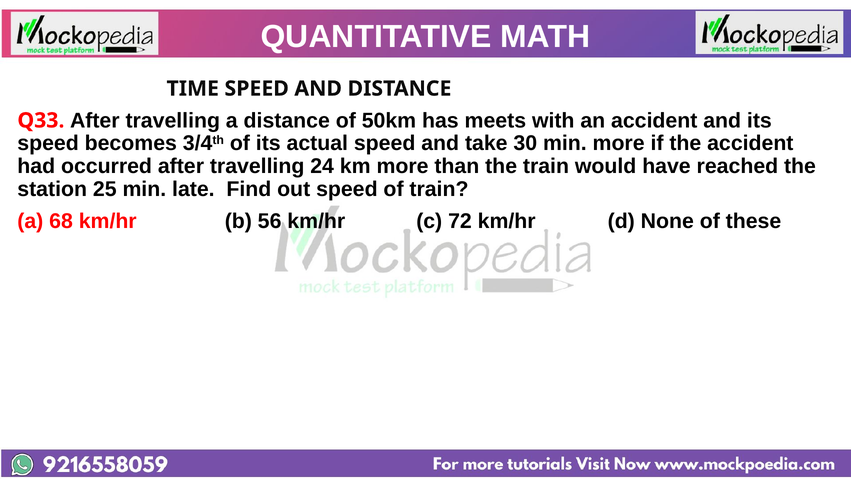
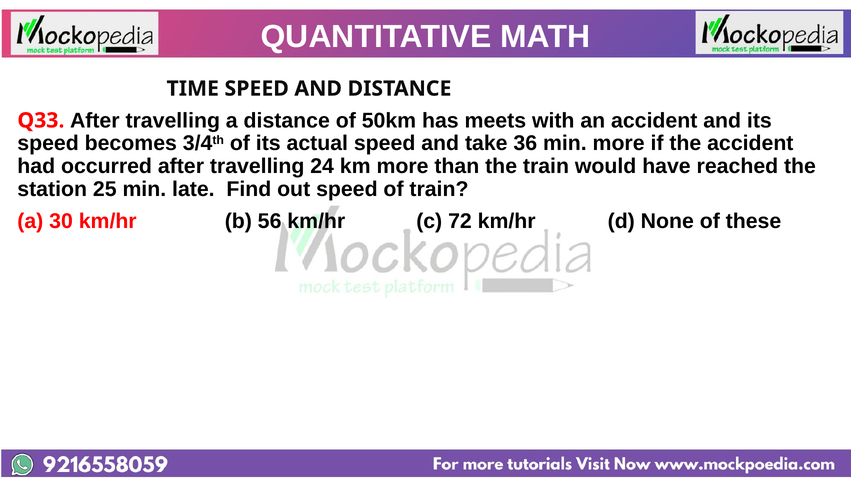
30: 30 -> 36
68: 68 -> 30
